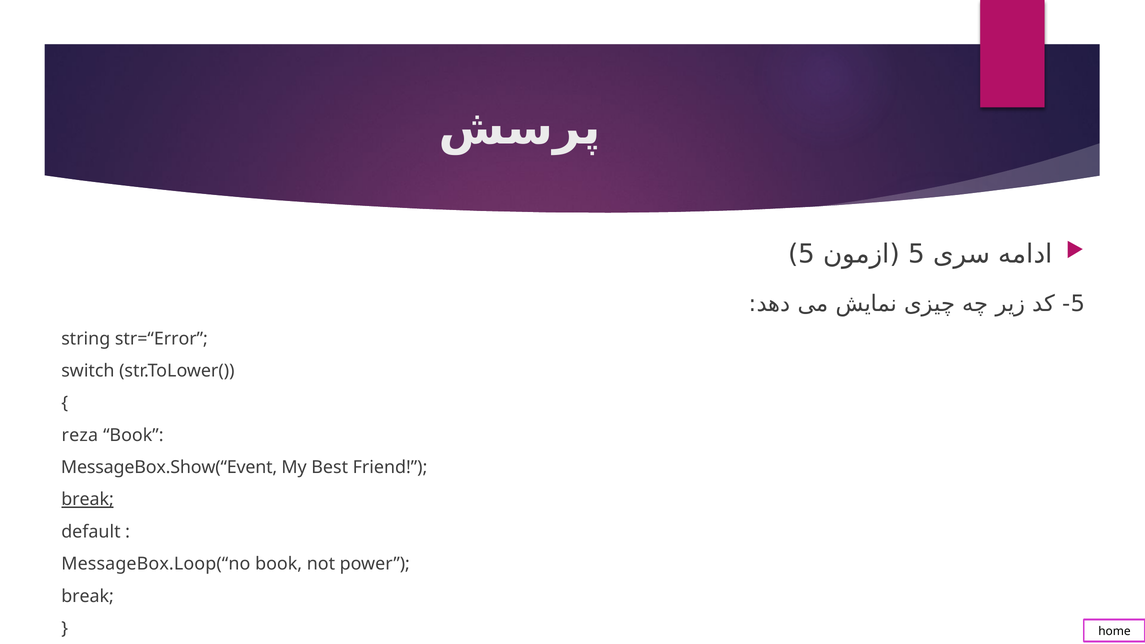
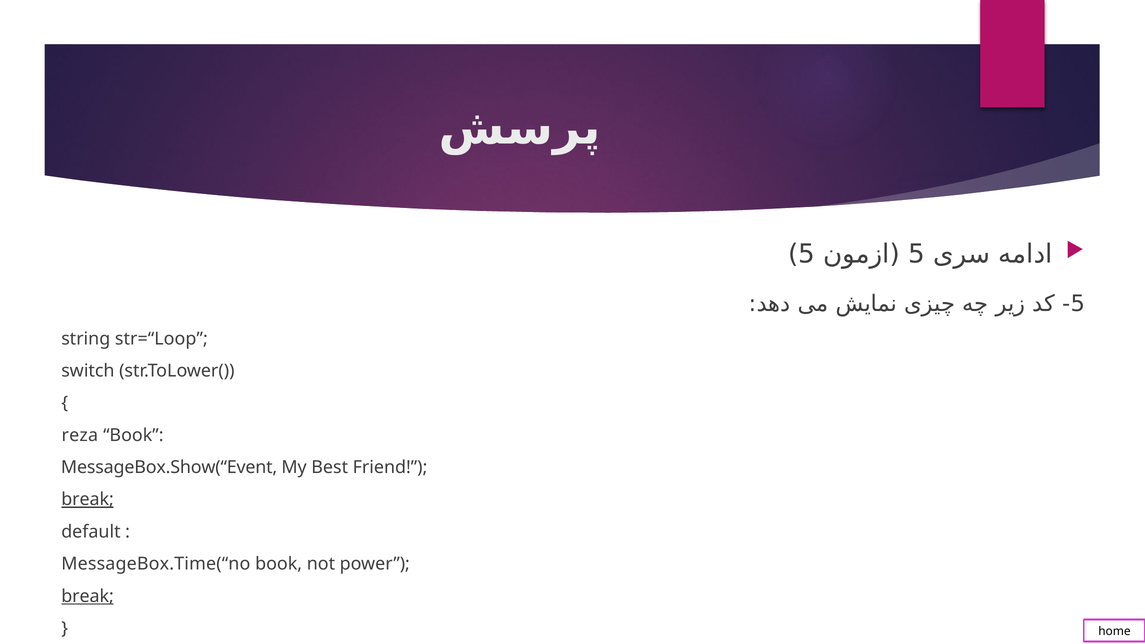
str=“Error: str=“Error -> str=“Loop
MessageBox.Loop(“no: MessageBox.Loop(“no -> MessageBox.Time(“no
break at (88, 596) underline: none -> present
